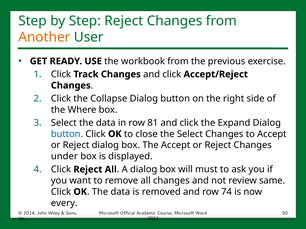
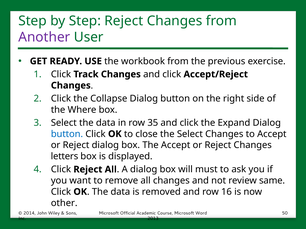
Another colour: orange -> purple
81: 81 -> 35
under: under -> letters
74: 74 -> 16
every: every -> other
